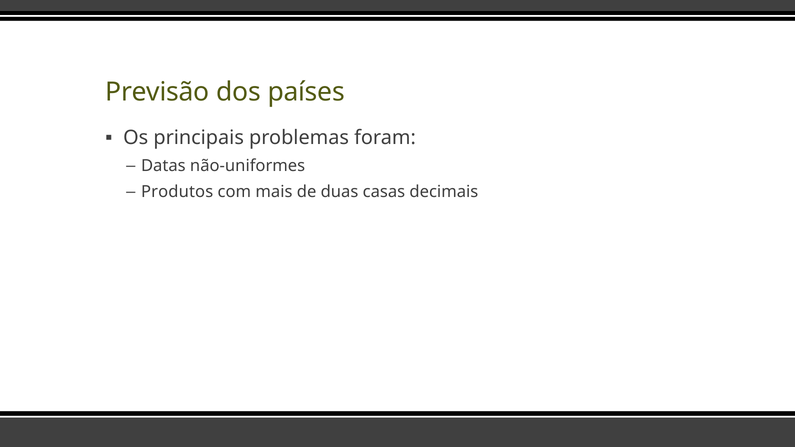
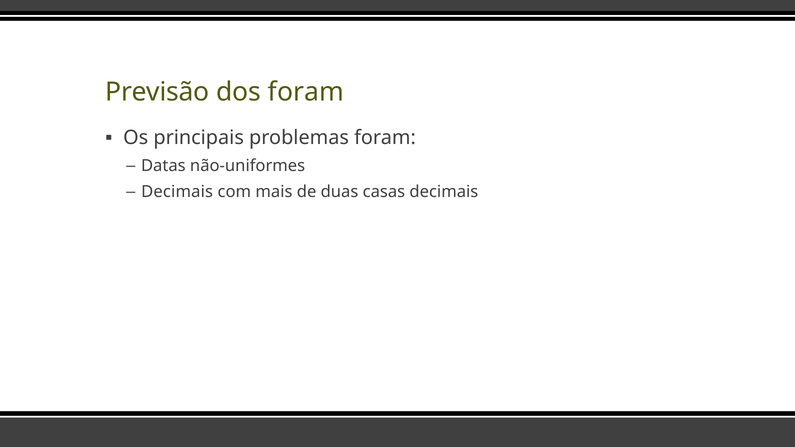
dos países: países -> foram
Produtos at (177, 192): Produtos -> Decimais
